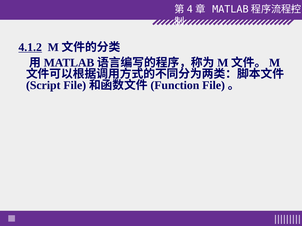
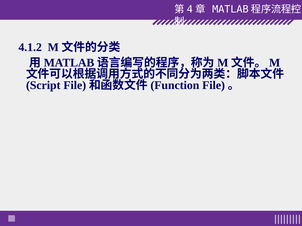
4.1.2 underline: present -> none
